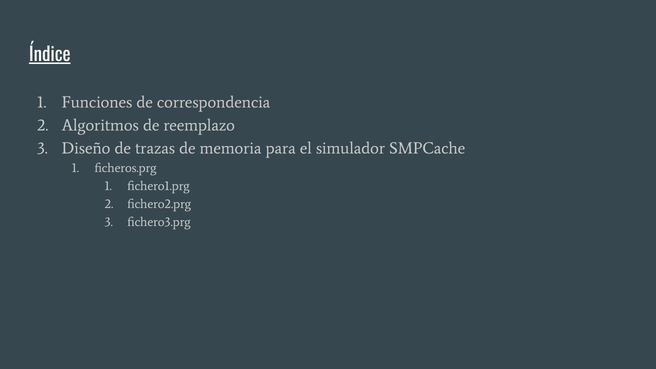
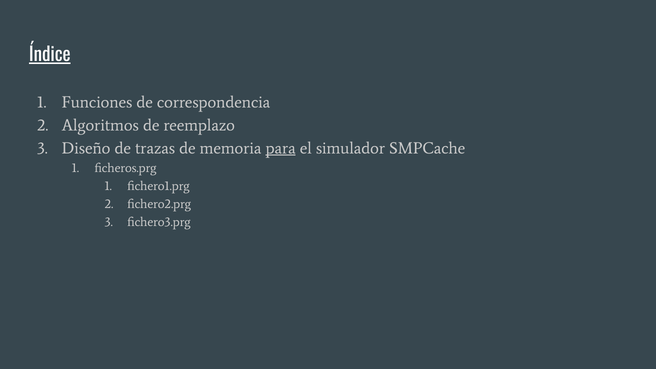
para underline: none -> present
